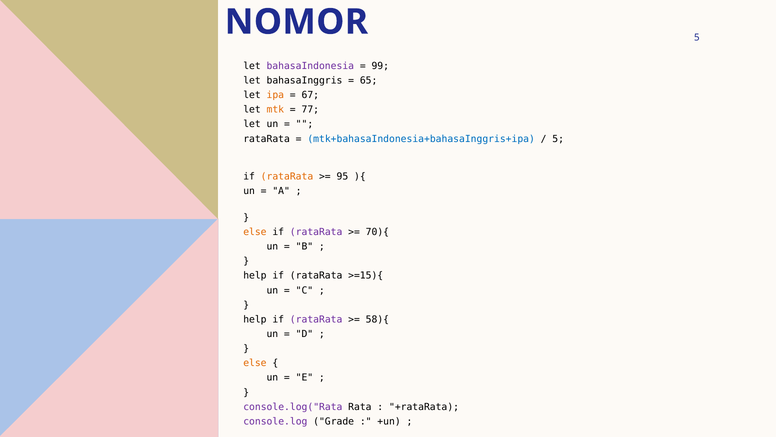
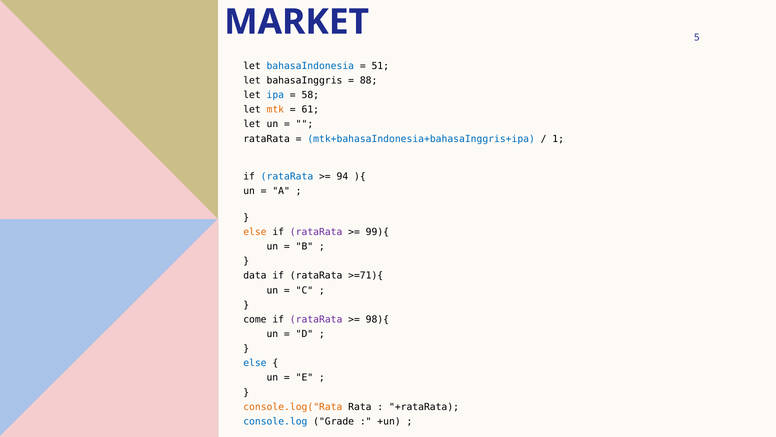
NOMOR: NOMOR -> MARKET
bahasaIndonesia colour: purple -> blue
99: 99 -> 51
65: 65 -> 88
ipa colour: orange -> blue
67: 67 -> 58
77: 77 -> 61
5 at (558, 139): 5 -> 1
rataRata at (287, 177) colour: orange -> blue
95: 95 -> 94
70){: 70){ -> 99){
help at (255, 275): help -> data
>=15){: >=15){ -> >=71){
help at (255, 319): help -> come
58){: 58){ -> 98){
else at (255, 363) colour: orange -> blue
console.log("Rata colour: purple -> orange
console.log colour: purple -> blue
